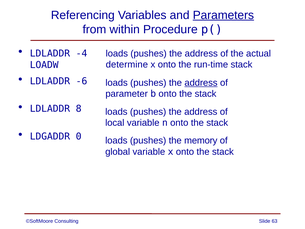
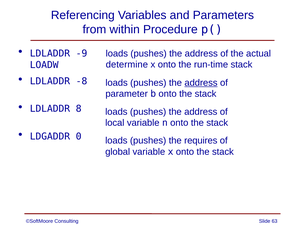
Parameters underline: present -> none
-4: -4 -> -9
-6: -6 -> -8
memory: memory -> requires
